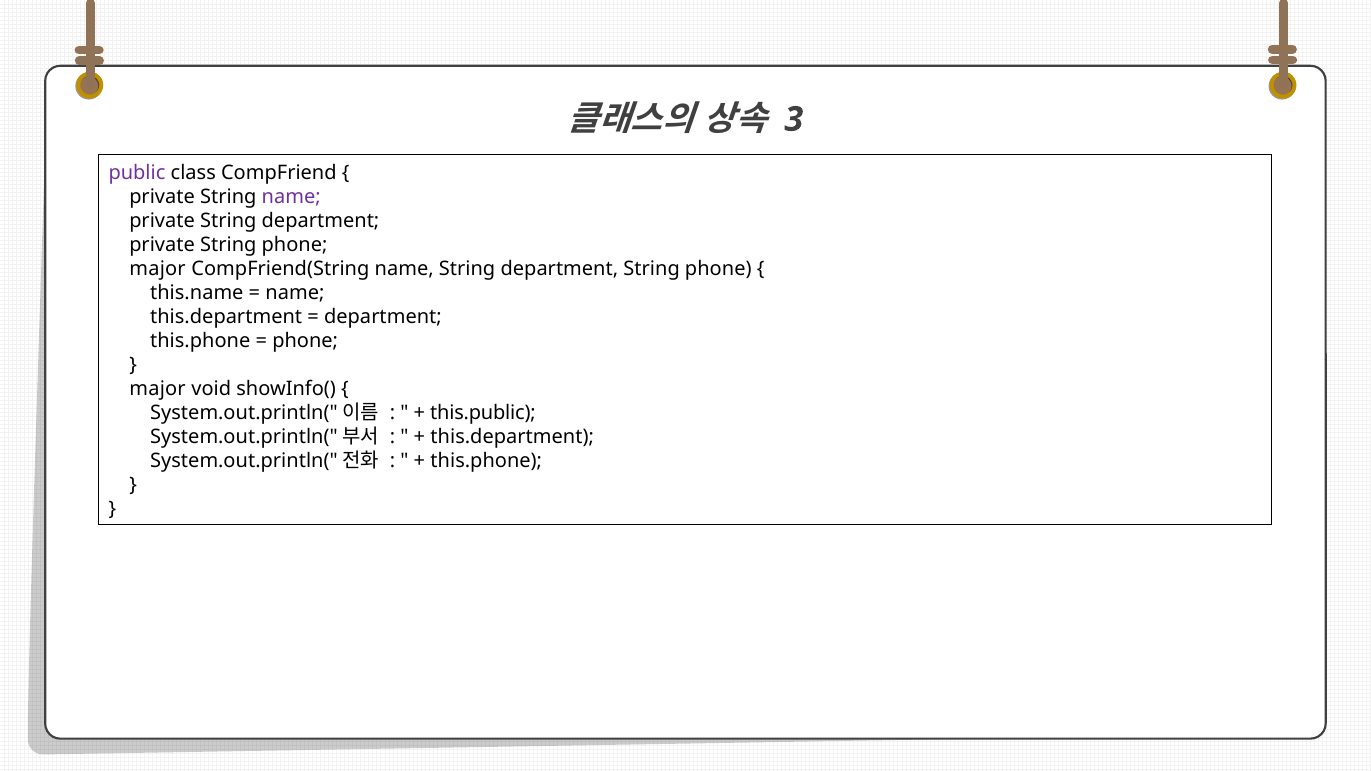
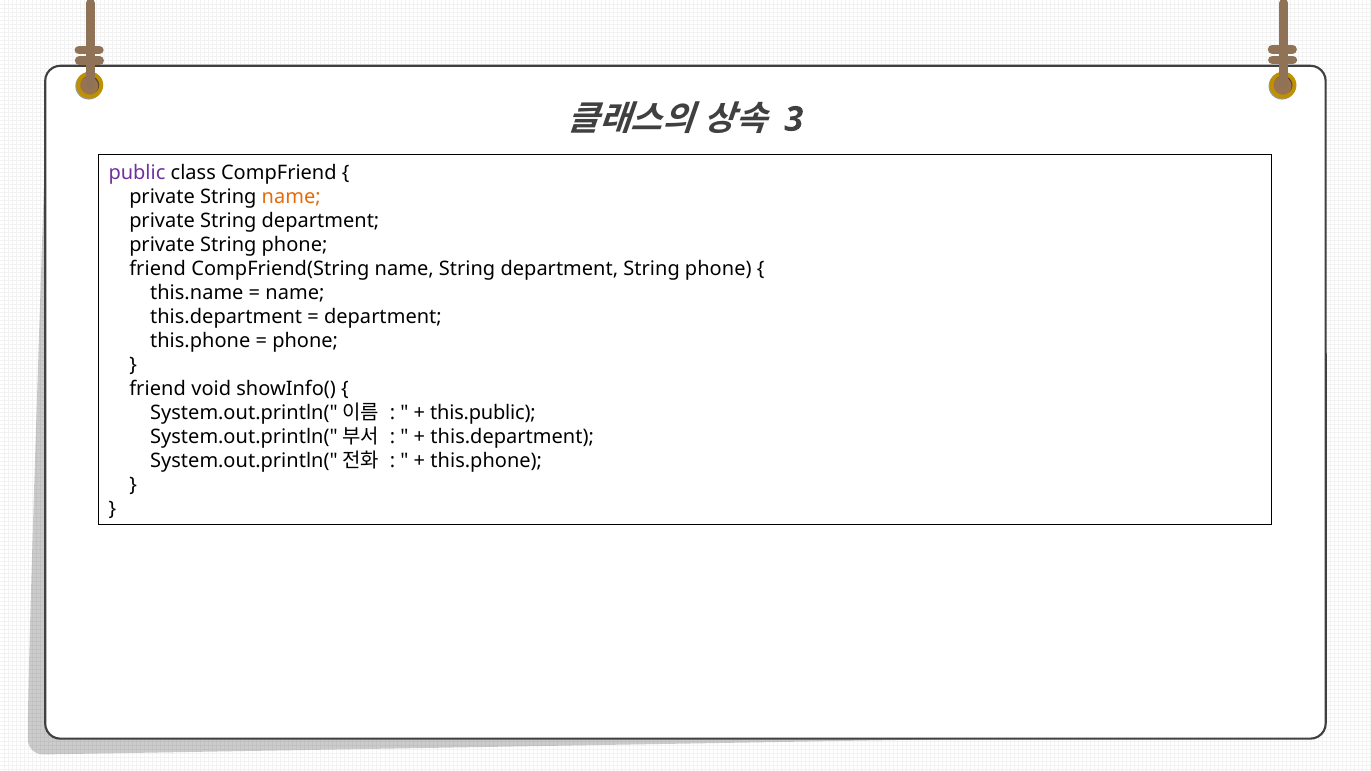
name at (291, 197) colour: purple -> orange
major at (158, 269): major -> friend
major at (158, 389): major -> friend
